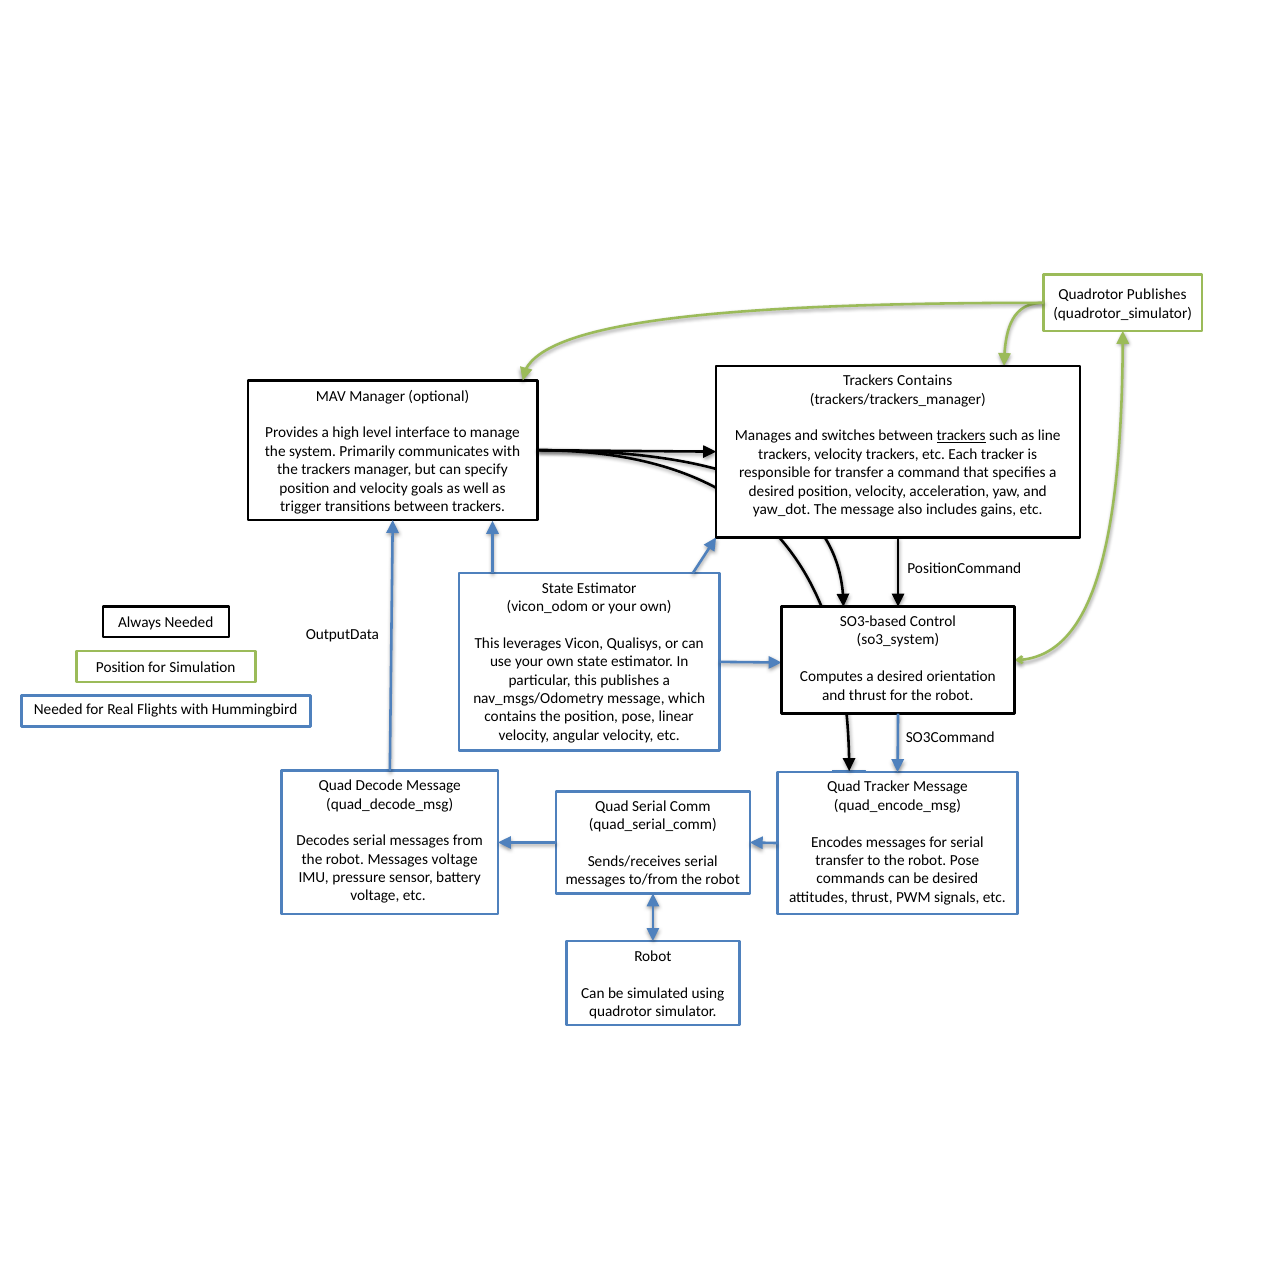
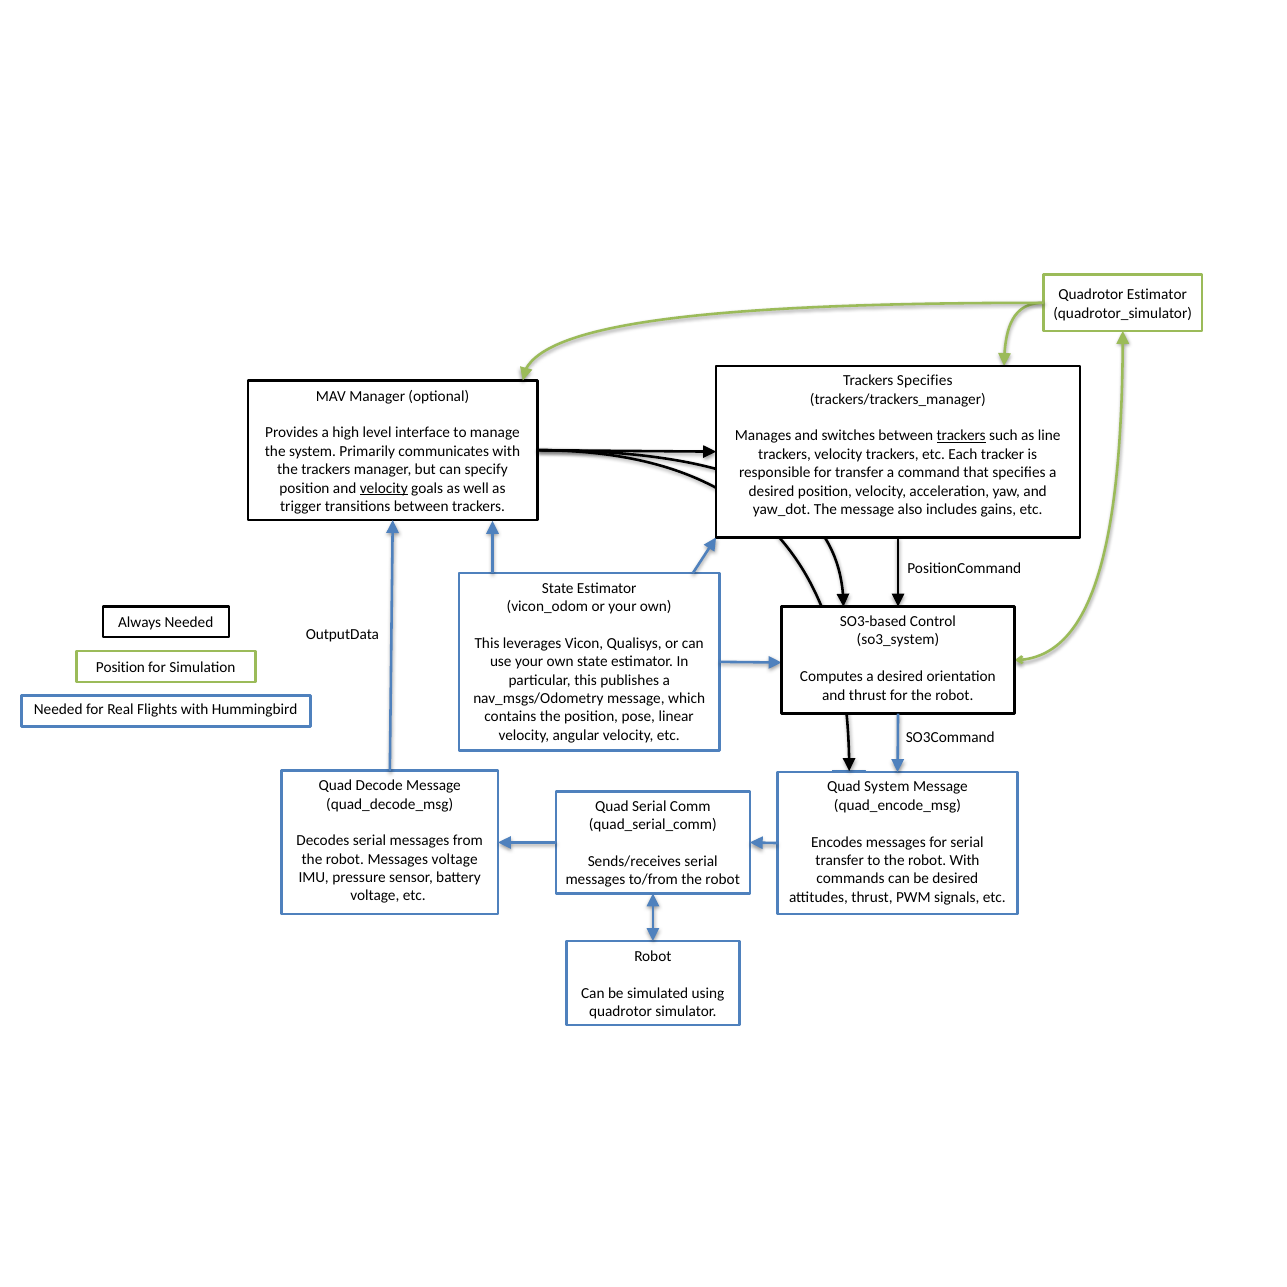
Quadrotor Publishes: Publishes -> Estimator
Trackers Contains: Contains -> Specifies
velocity at (384, 488) underline: none -> present
Quad Tracker: Tracker -> System
robot Pose: Pose -> With
